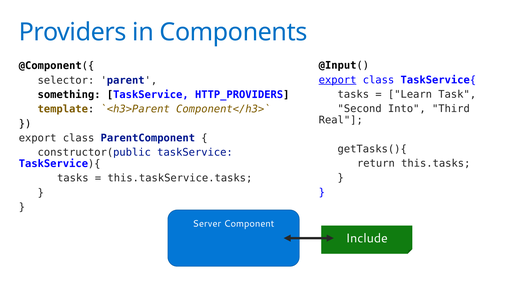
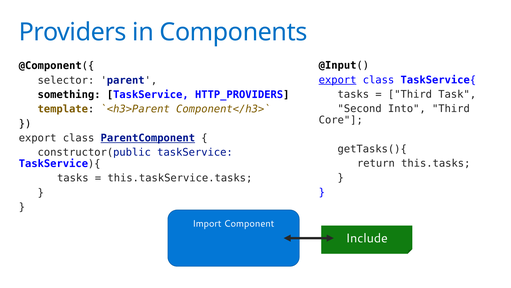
Learn at (410, 94): Learn -> Third
Real: Real -> Core
ParentComponent underline: none -> present
Server: Server -> Import
